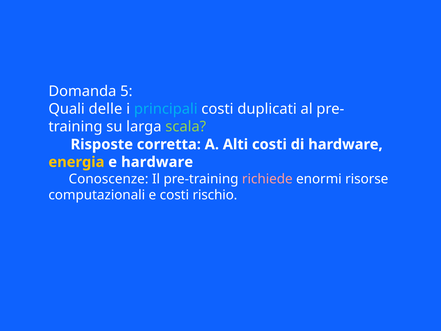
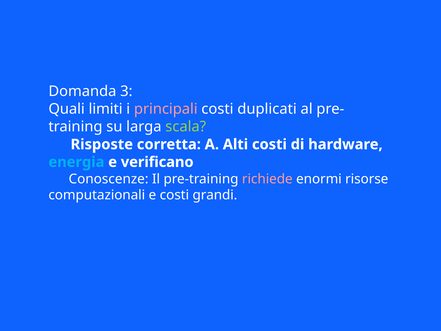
5: 5 -> 3
delle: delle -> limiti
principali colour: light blue -> pink
energia colour: yellow -> light blue
e hardware: hardware -> verificano
rischio: rischio -> grandi
